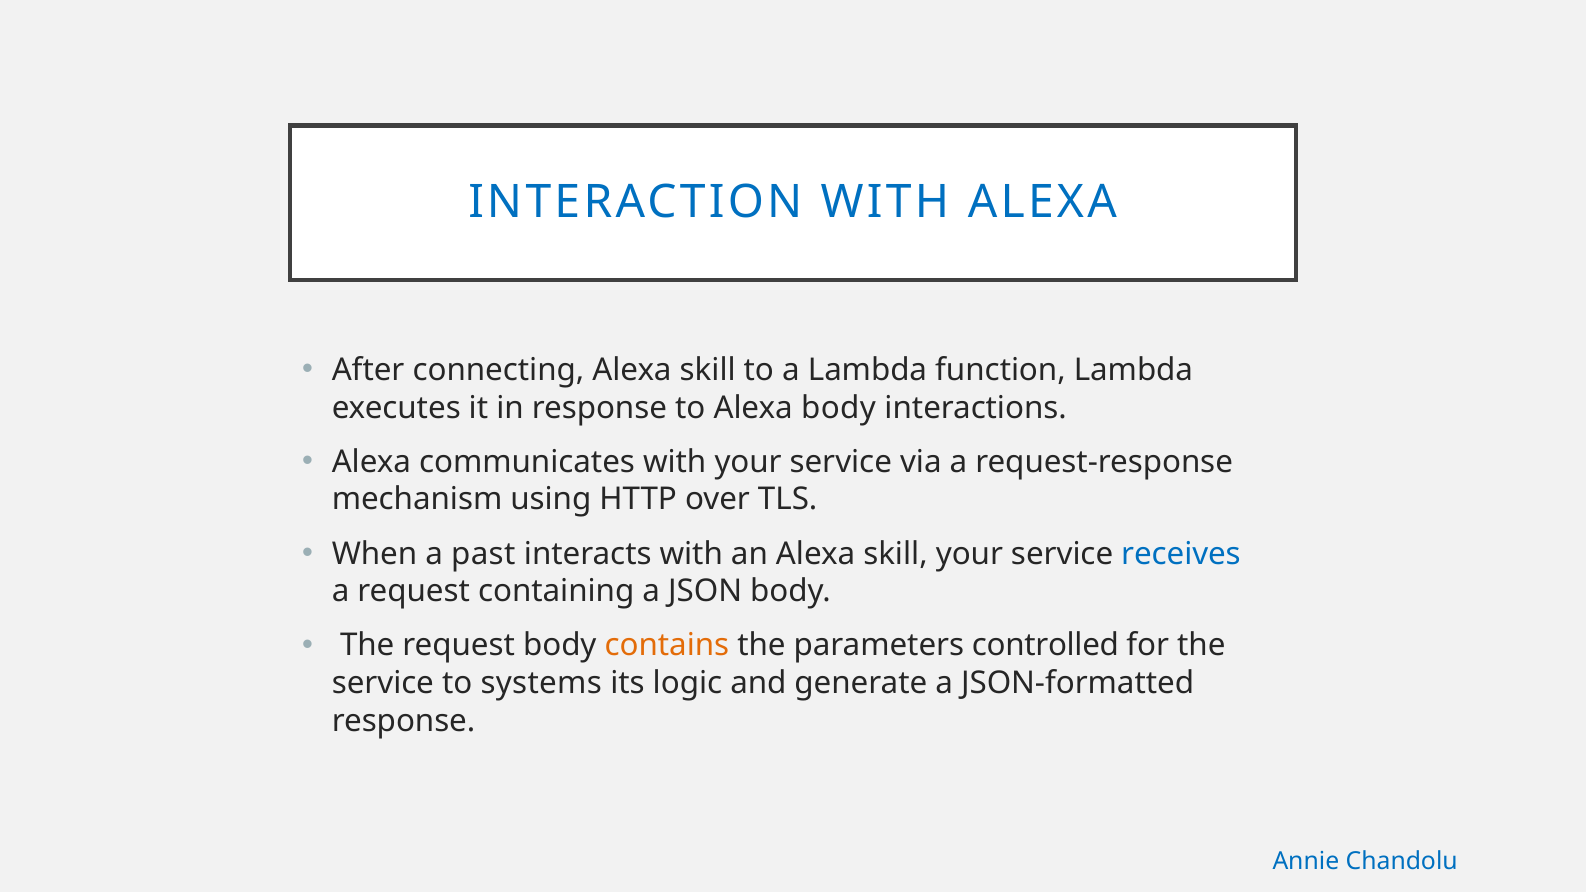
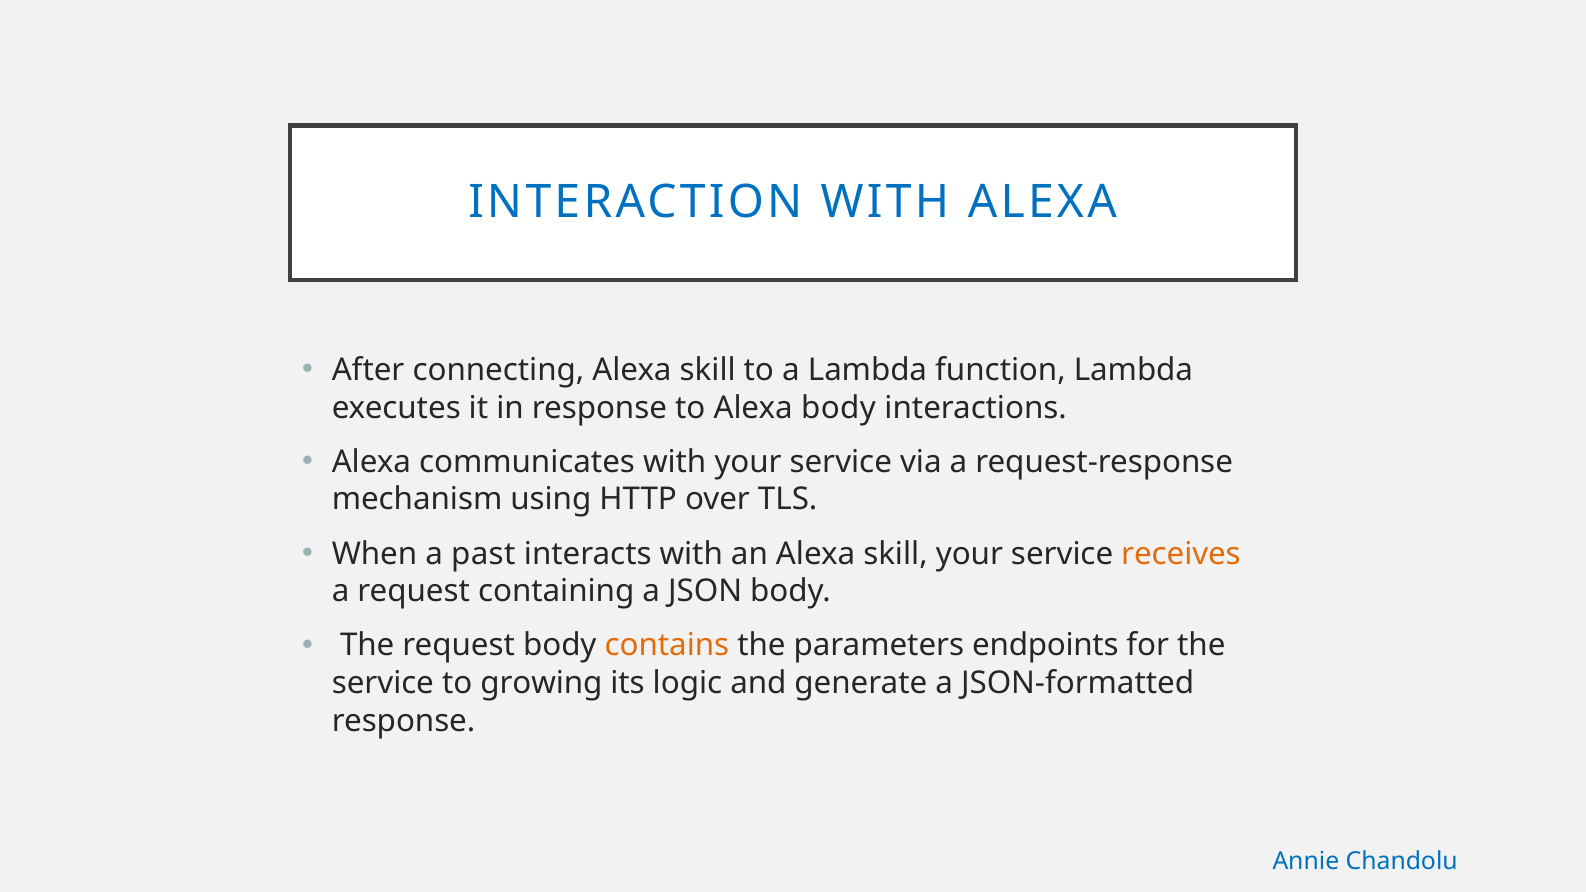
receives colour: blue -> orange
controlled: controlled -> endpoints
systems: systems -> growing
